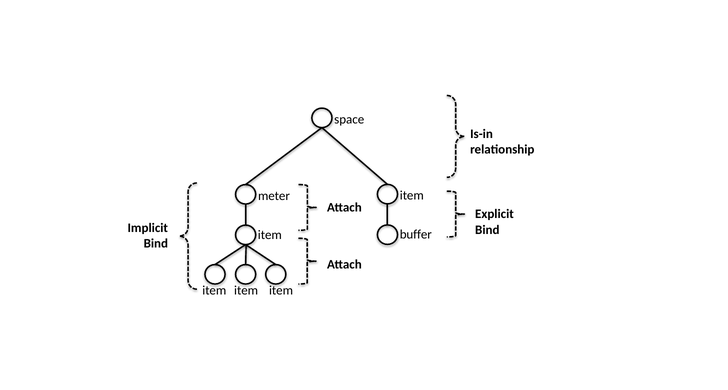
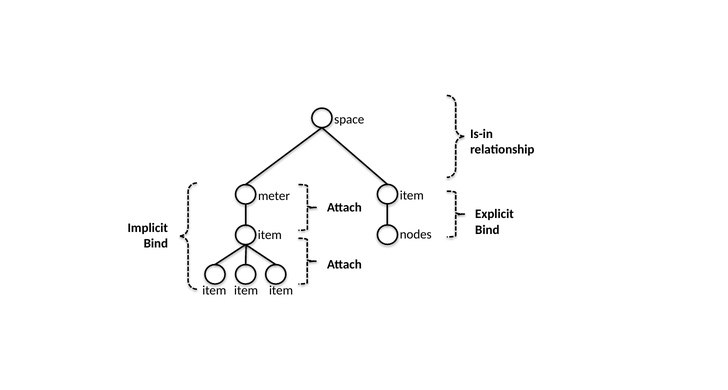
buffer: buffer -> nodes
